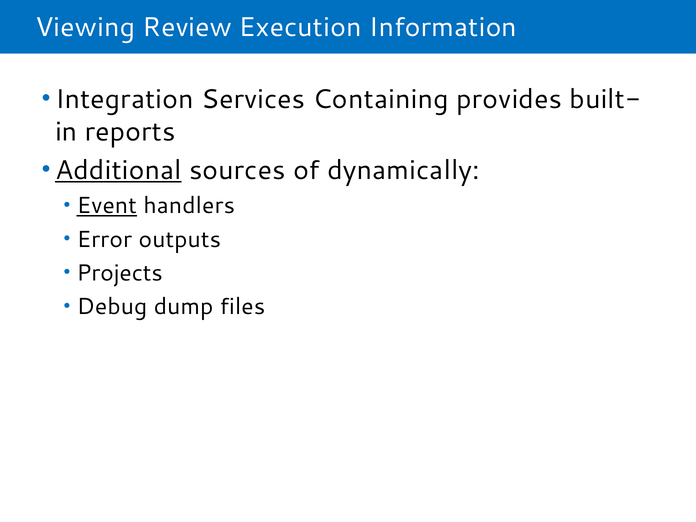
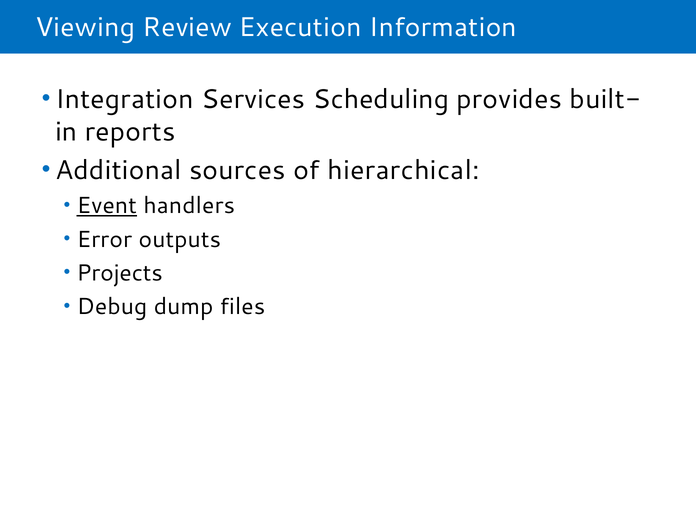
Containing: Containing -> Scheduling
Additional underline: present -> none
dynamically: dynamically -> hierarchical
